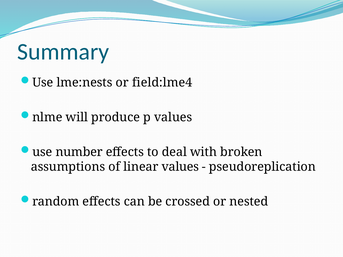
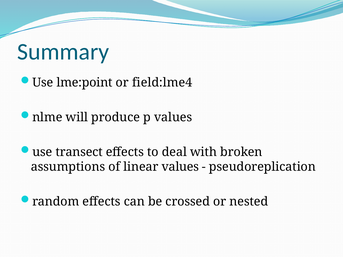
lme:nests: lme:nests -> lme:point
number: number -> transect
